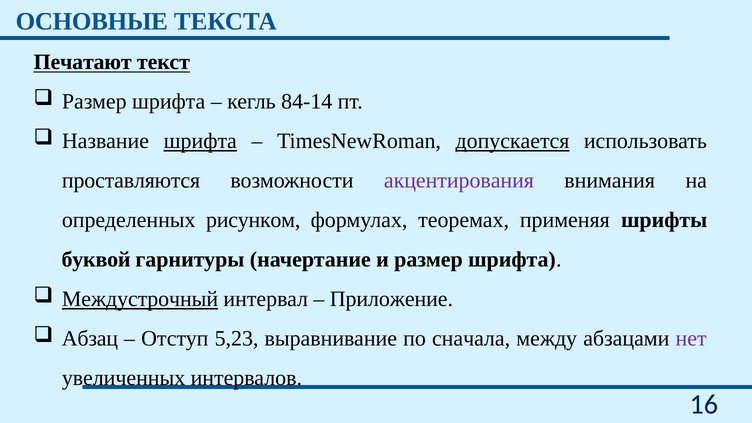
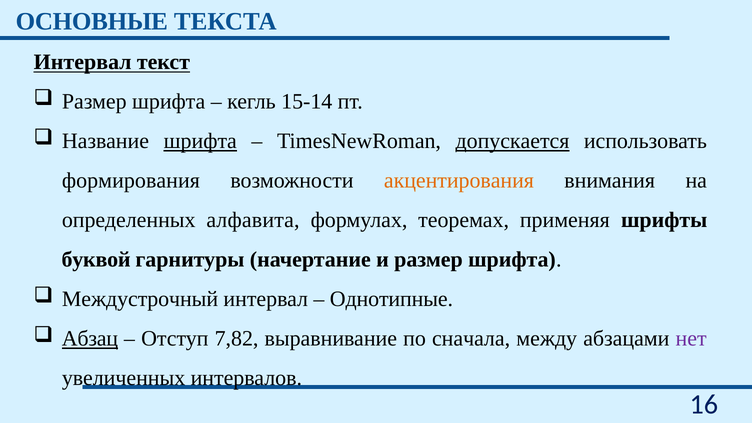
Печатают at (83, 62): Печатают -> Интервал
84-14: 84-14 -> 15-14
проставляются: проставляются -> формирования
акцентирования colour: purple -> orange
рисунком: рисунком -> алфавита
Междустрочный underline: present -> none
Приложение: Приложение -> Однотипные
Абзац underline: none -> present
5,23: 5,23 -> 7,82
